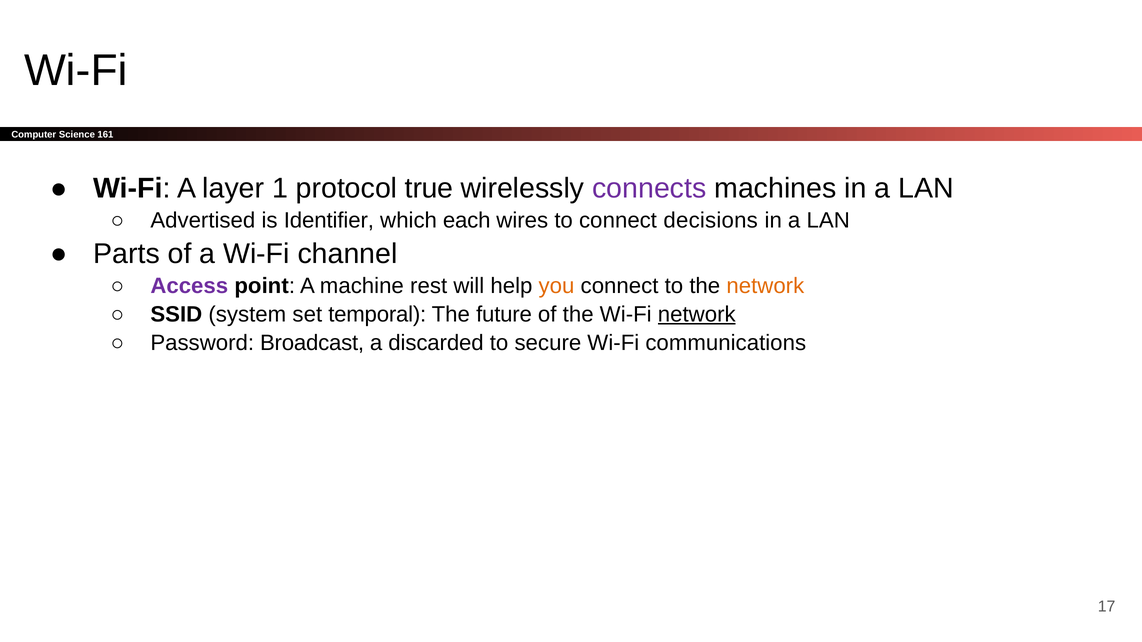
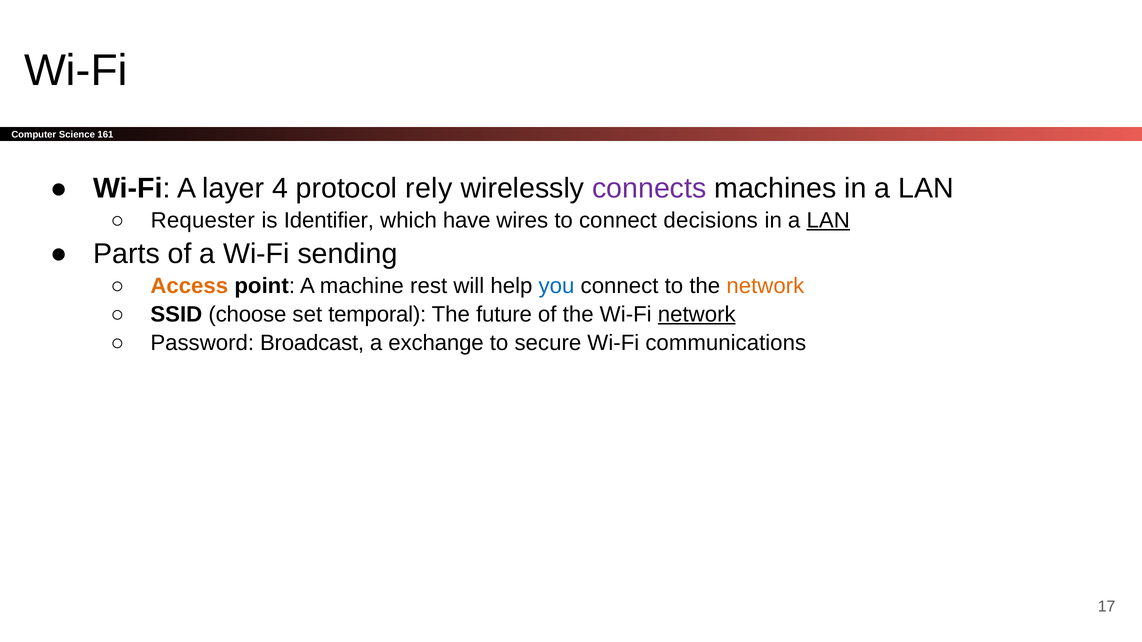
1: 1 -> 4
true: true -> rely
Advertised: Advertised -> Requester
each: each -> have
LAN at (828, 220) underline: none -> present
channel: channel -> sending
Access colour: purple -> orange
you colour: orange -> blue
system: system -> choose
discarded: discarded -> exchange
